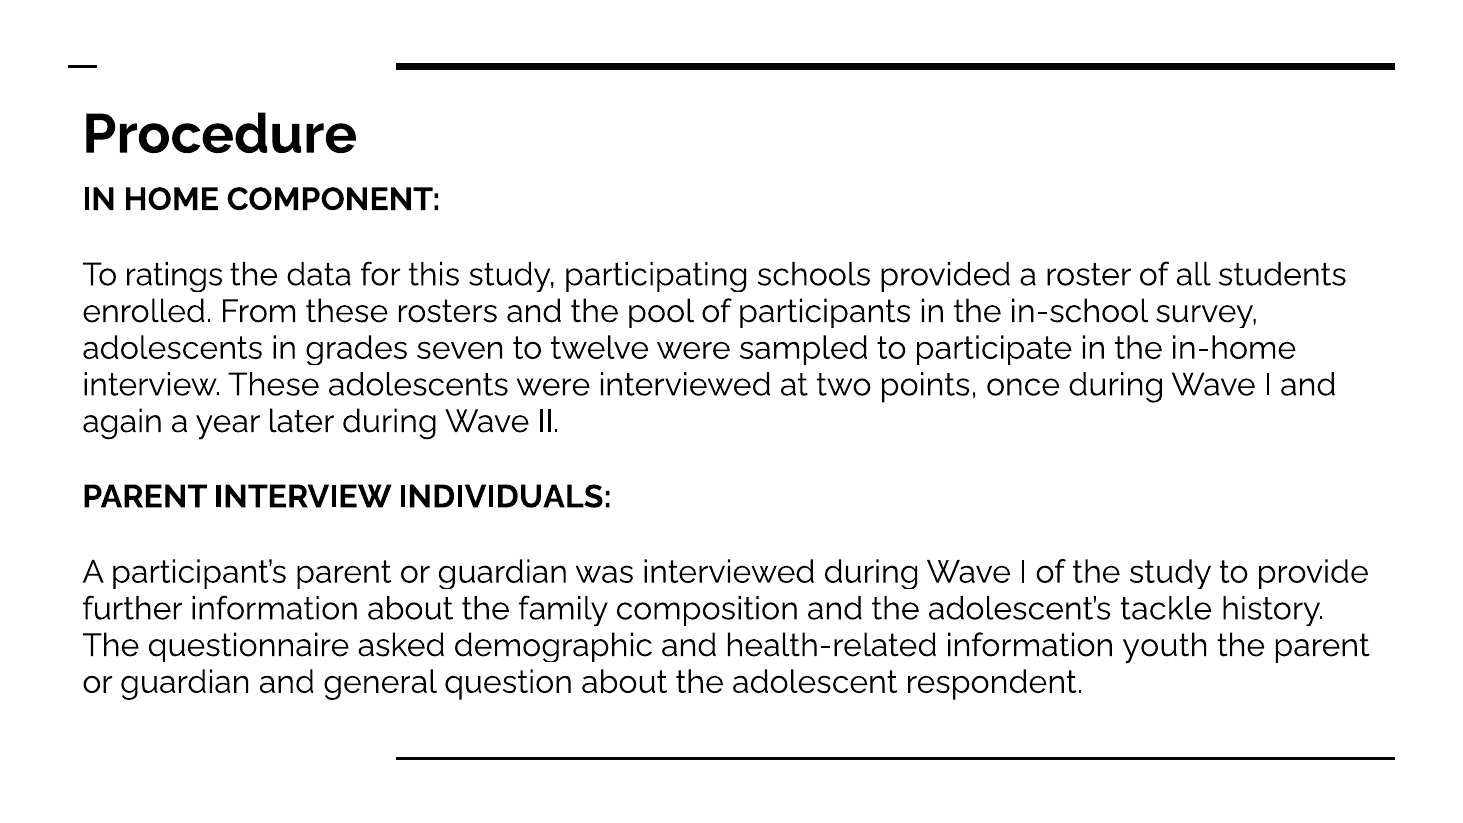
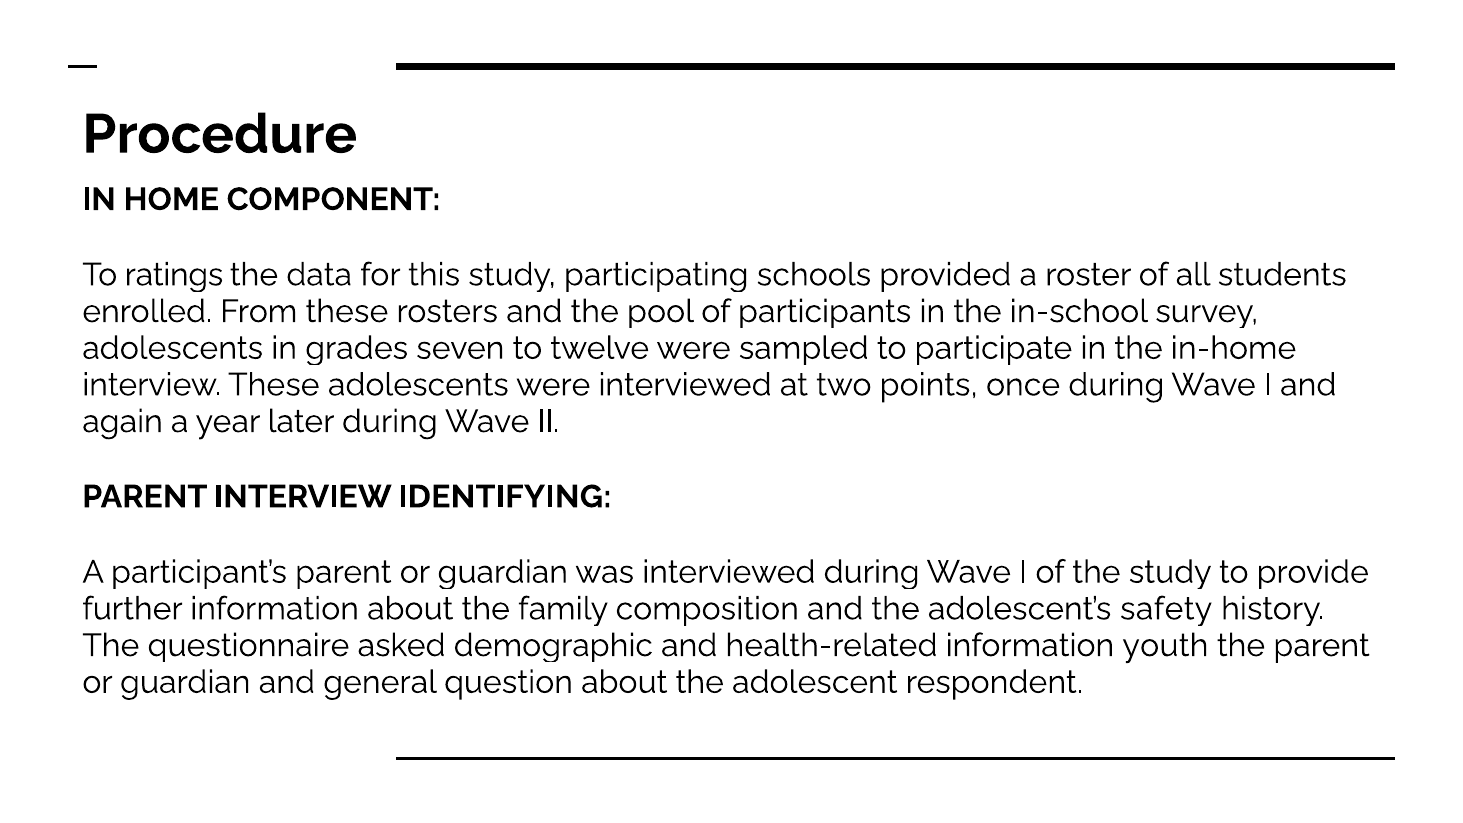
INDIVIDUALS: INDIVIDUALS -> IDENTIFYING
tackle: tackle -> safety
